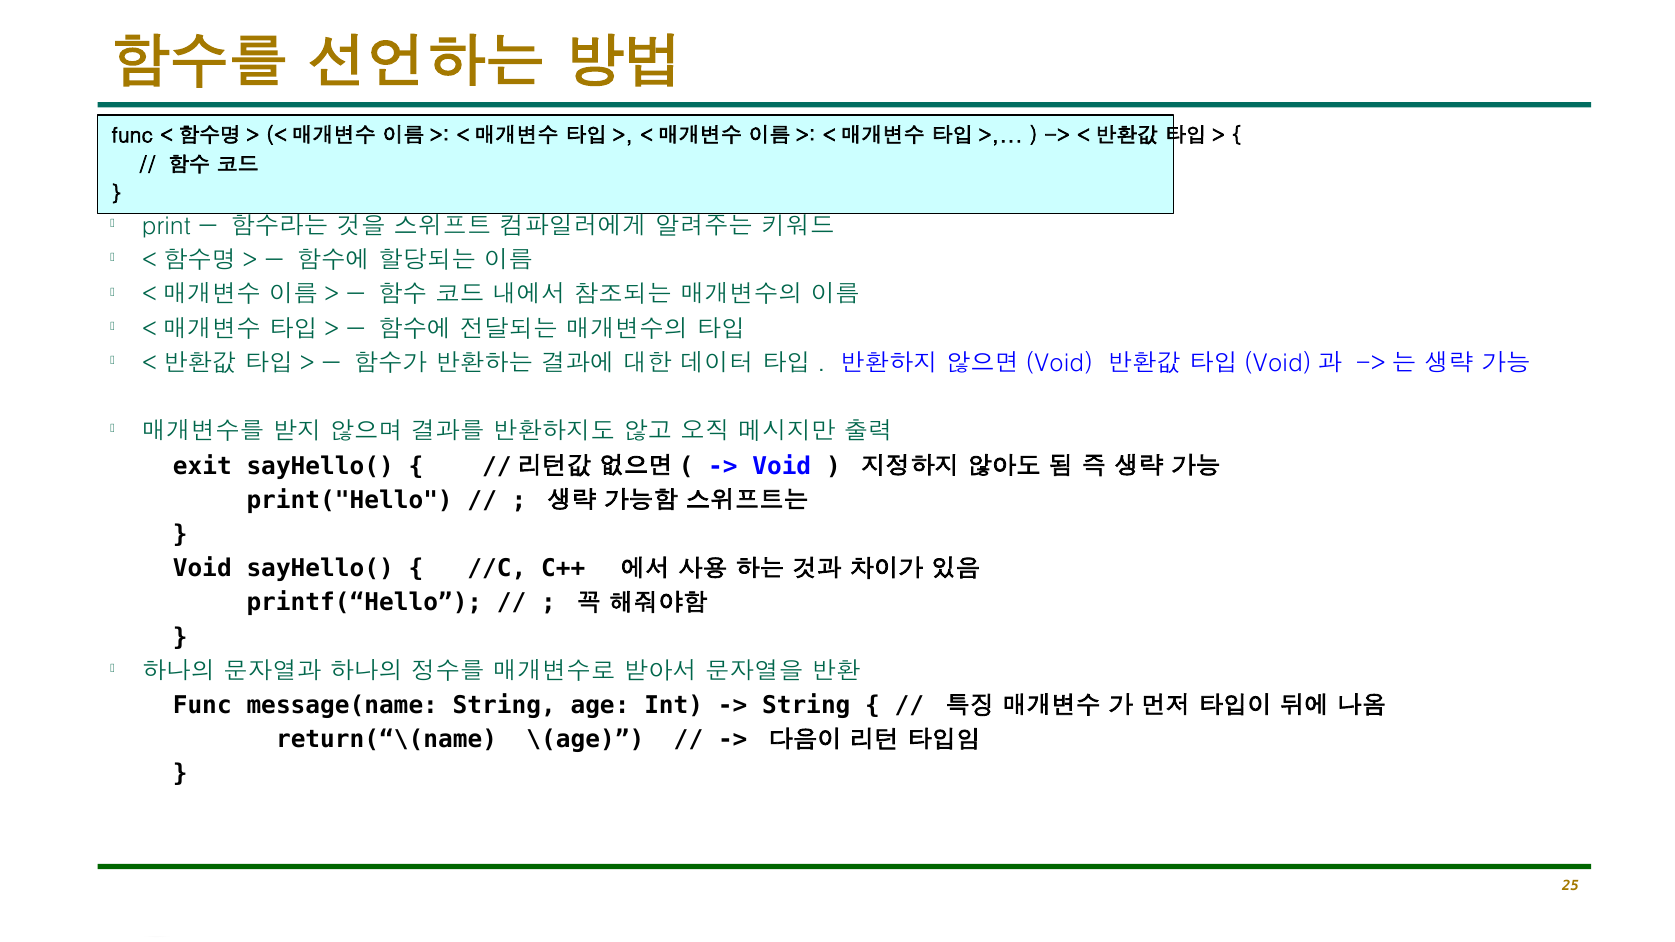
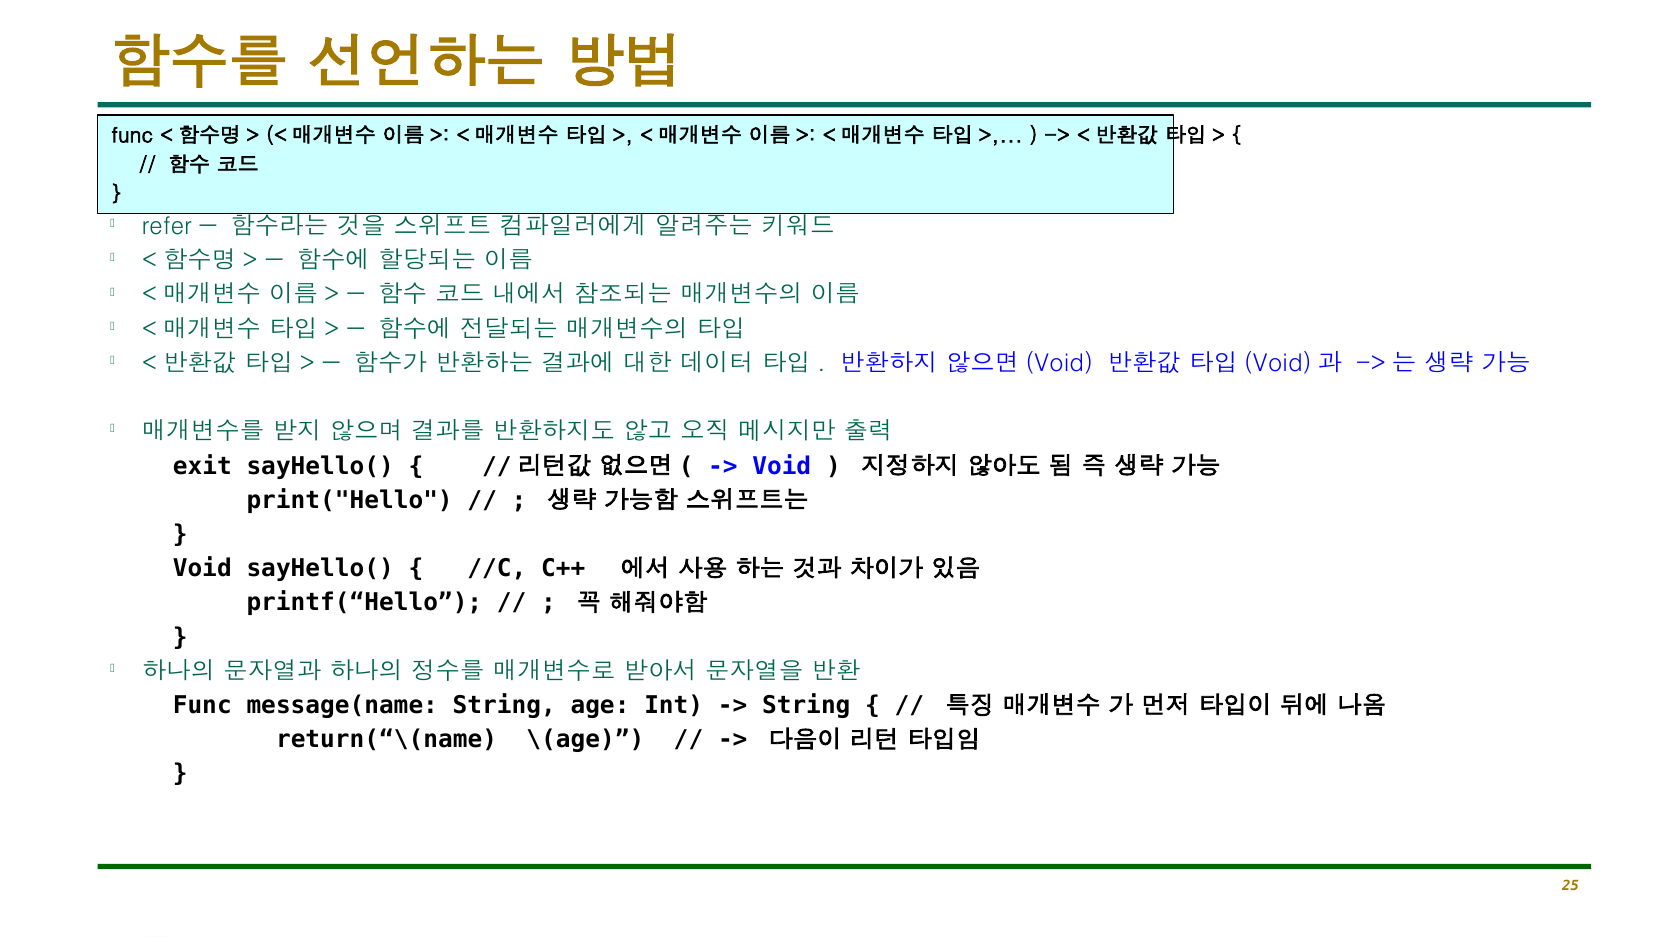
print: print -> refer
